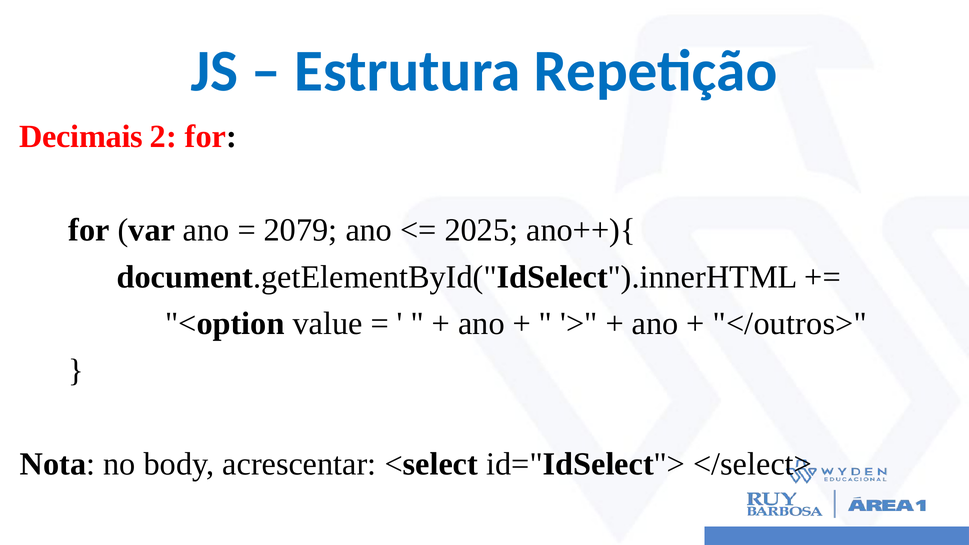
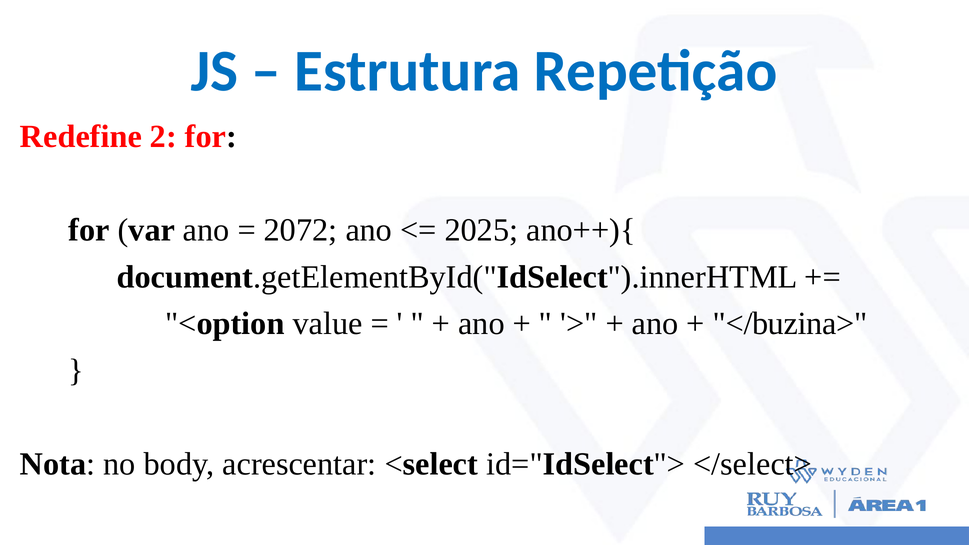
Decimais: Decimais -> Redefine
2079: 2079 -> 2072
</outros>: </outros> -> </buzina>
